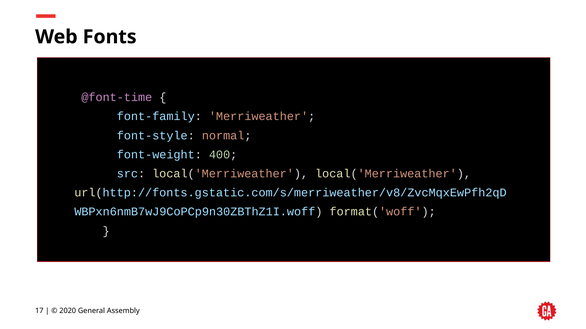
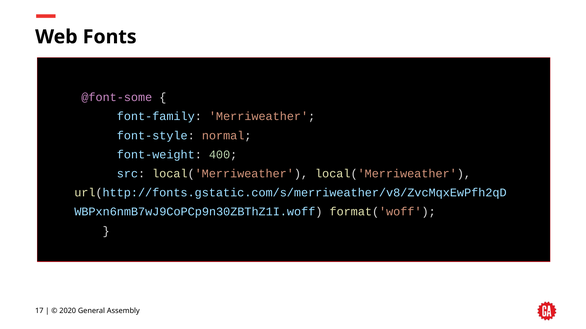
@font-time: @font-time -> @font-some
